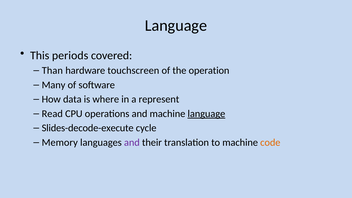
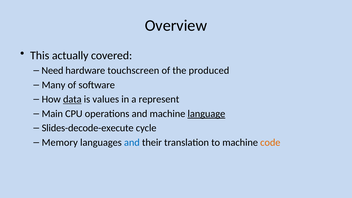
Language at (176, 26): Language -> Overview
periods: periods -> actually
Than: Than -> Need
operation: operation -> produced
data underline: none -> present
where: where -> values
Read: Read -> Main
and at (132, 142) colour: purple -> blue
